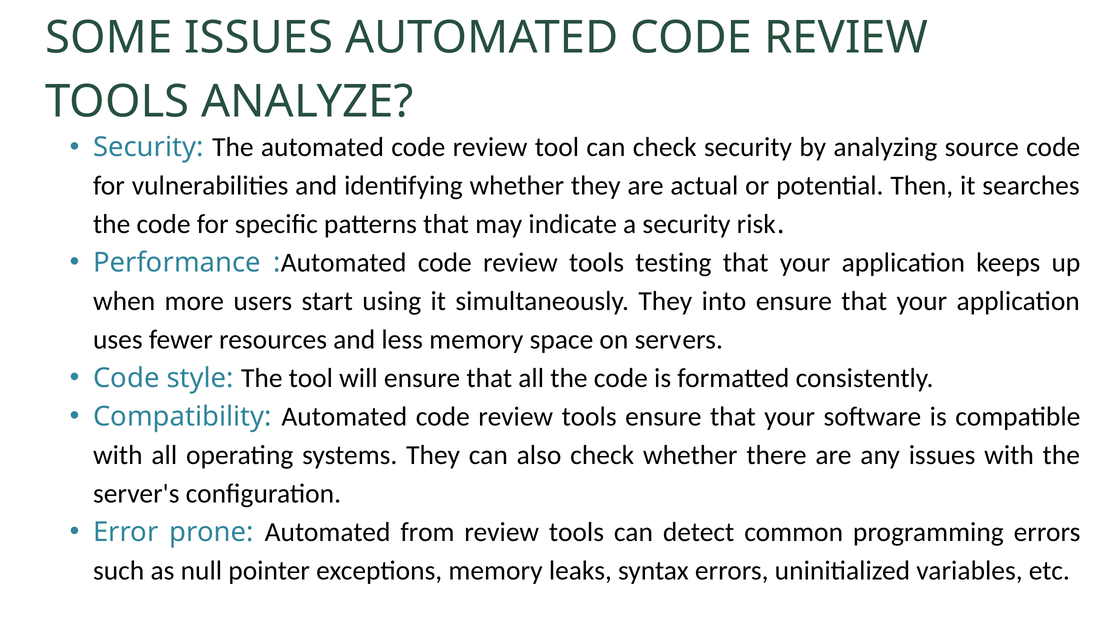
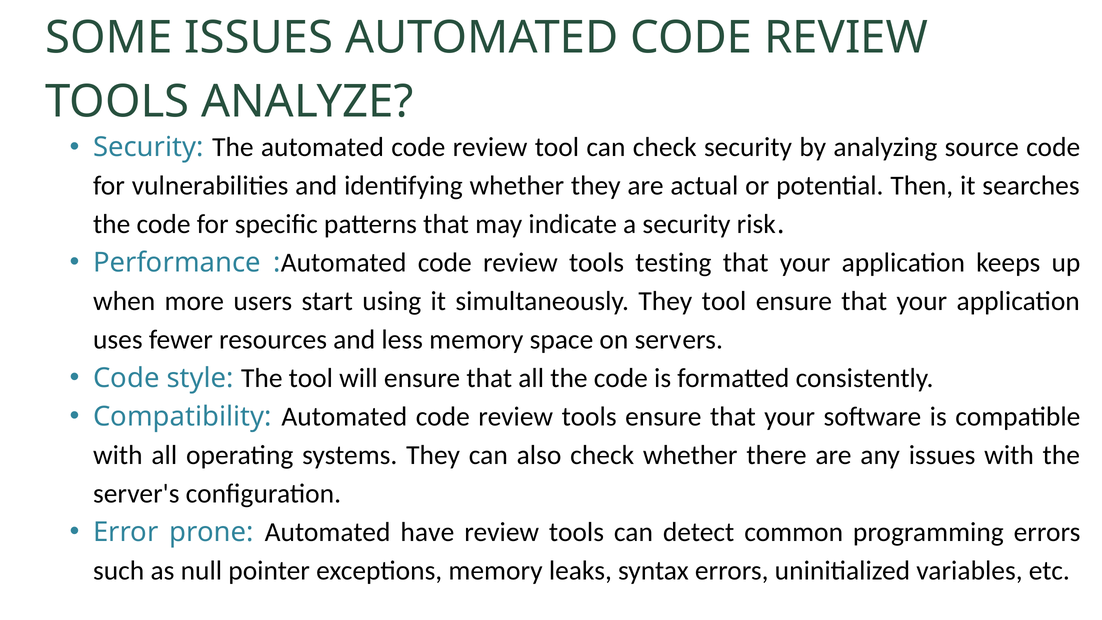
They into: into -> tool
from: from -> have
